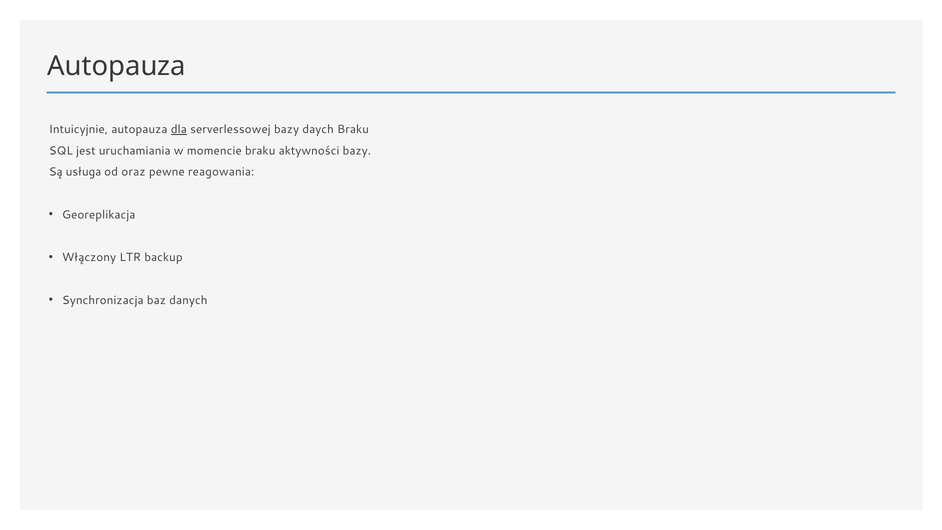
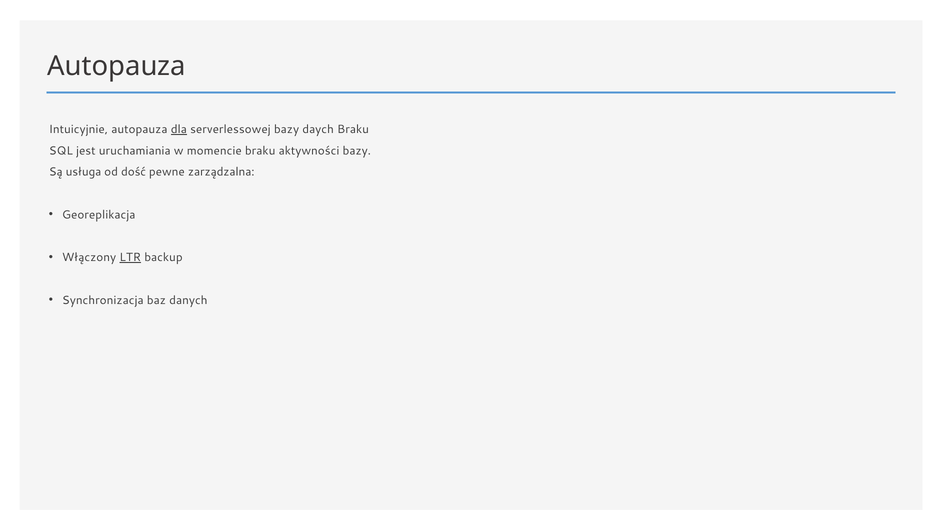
oraz: oraz -> dość
reagowania: reagowania -> zarządzalna
LTR underline: none -> present
